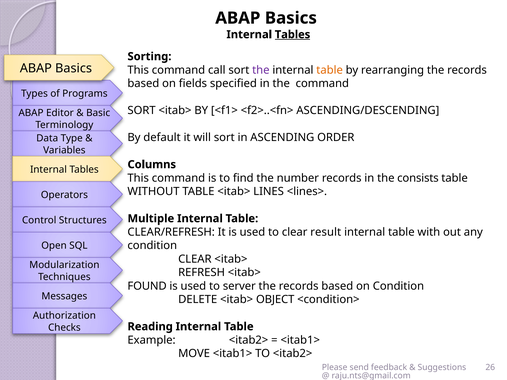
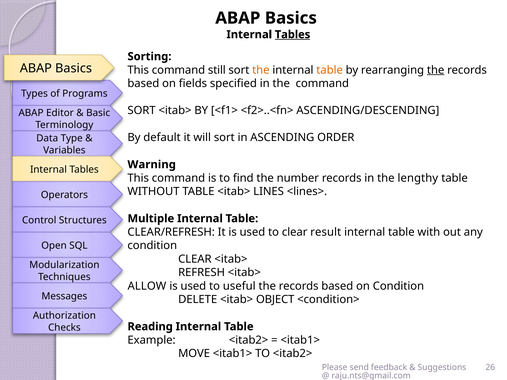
call: call -> still
the at (261, 70) colour: purple -> orange
the at (436, 70) underline: none -> present
Columns: Columns -> Warning
consists: consists -> lengthy
FOUND: FOUND -> ALLOW
server: server -> useful
